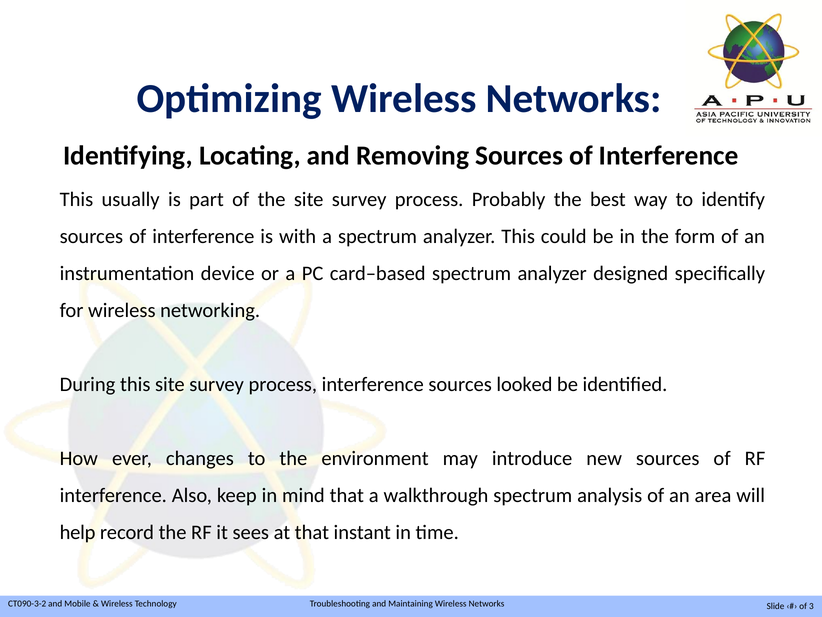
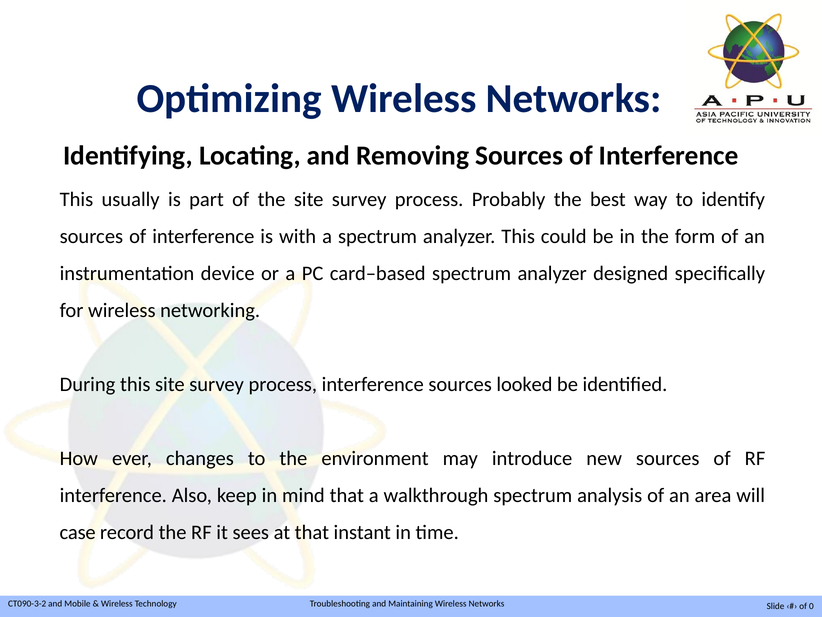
help: help -> case
3: 3 -> 0
